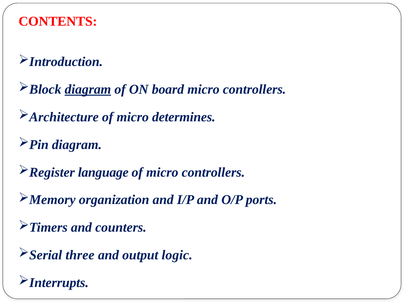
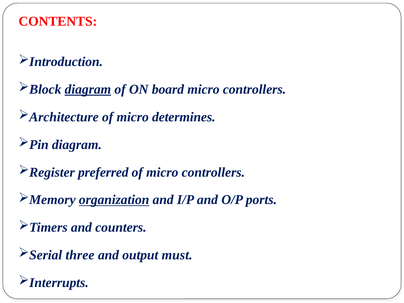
language: language -> preferred
organization underline: none -> present
logic: logic -> must
